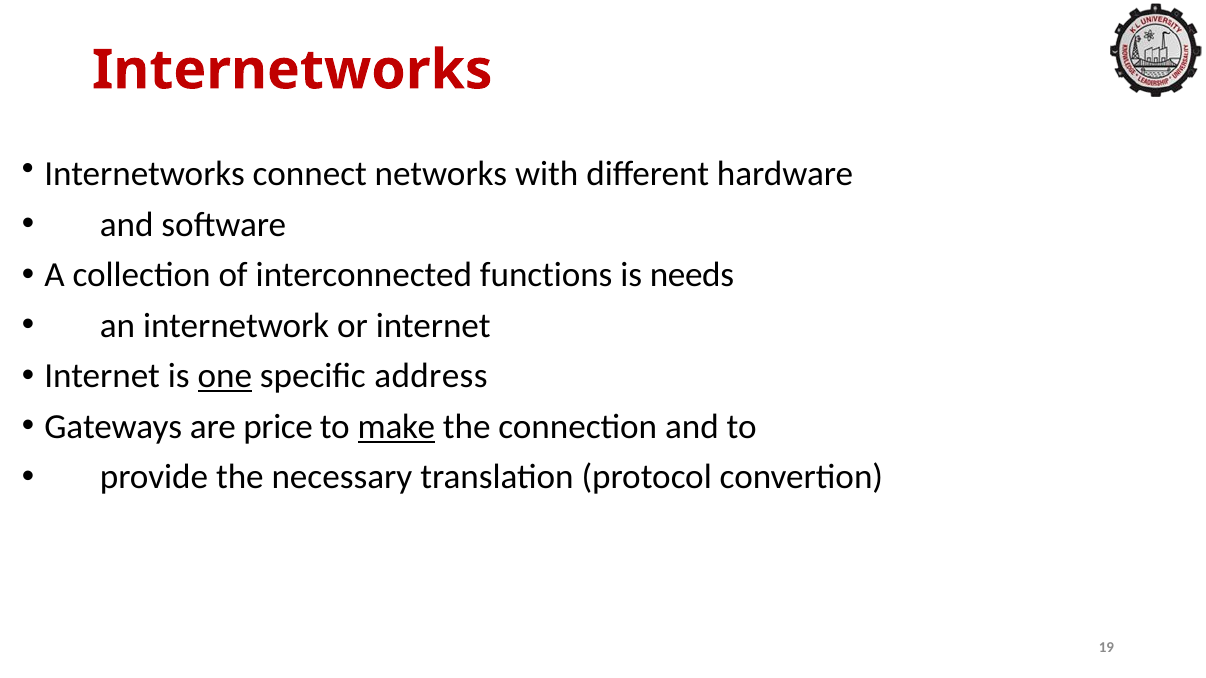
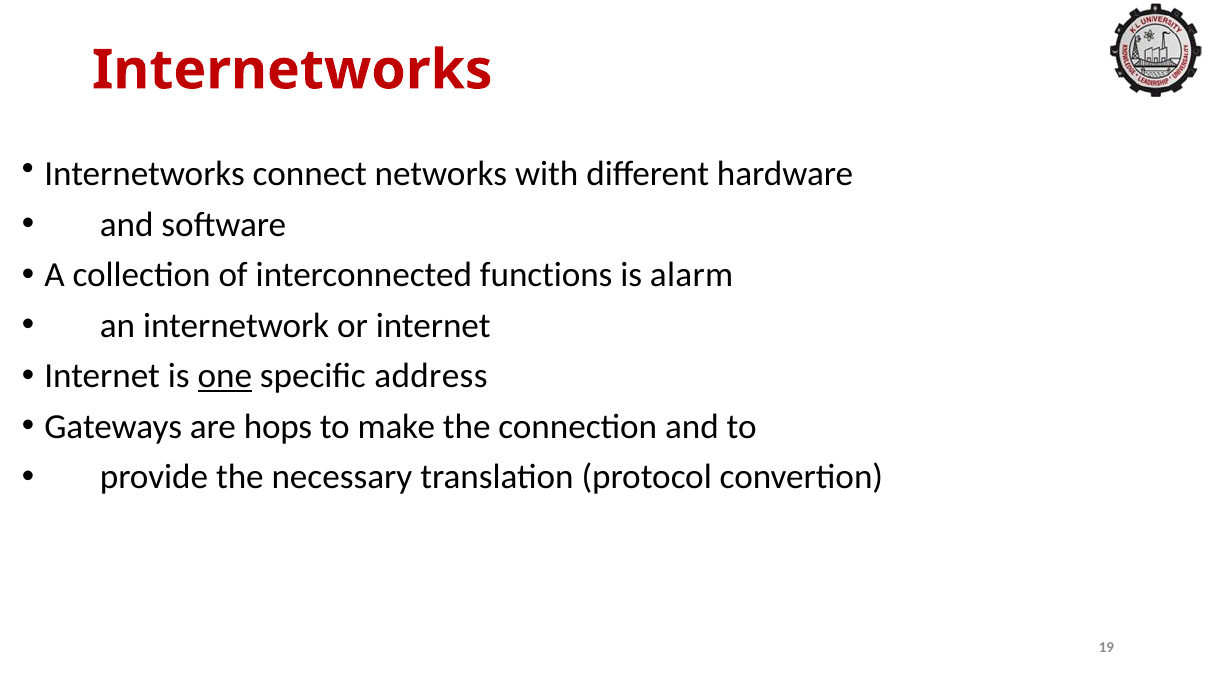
needs: needs -> alarm
price: price -> hops
make underline: present -> none
